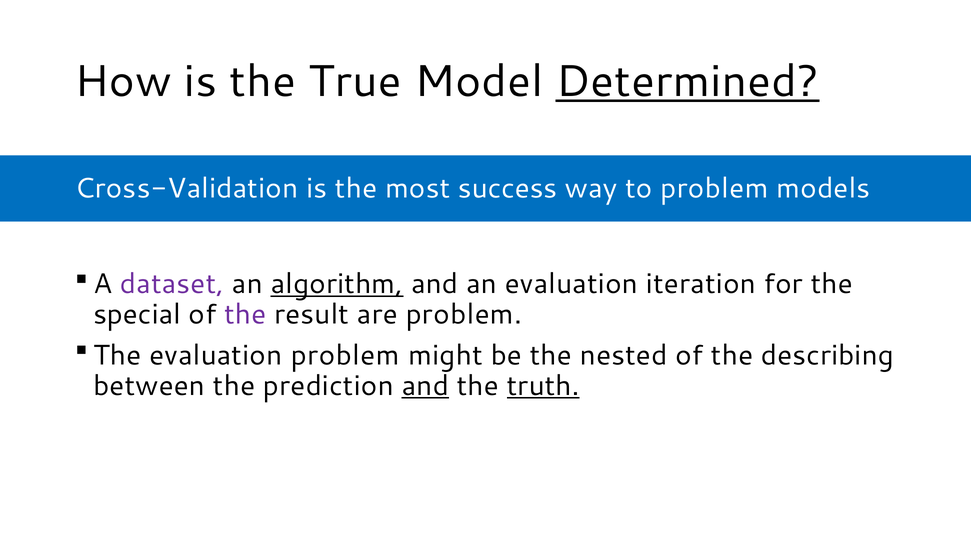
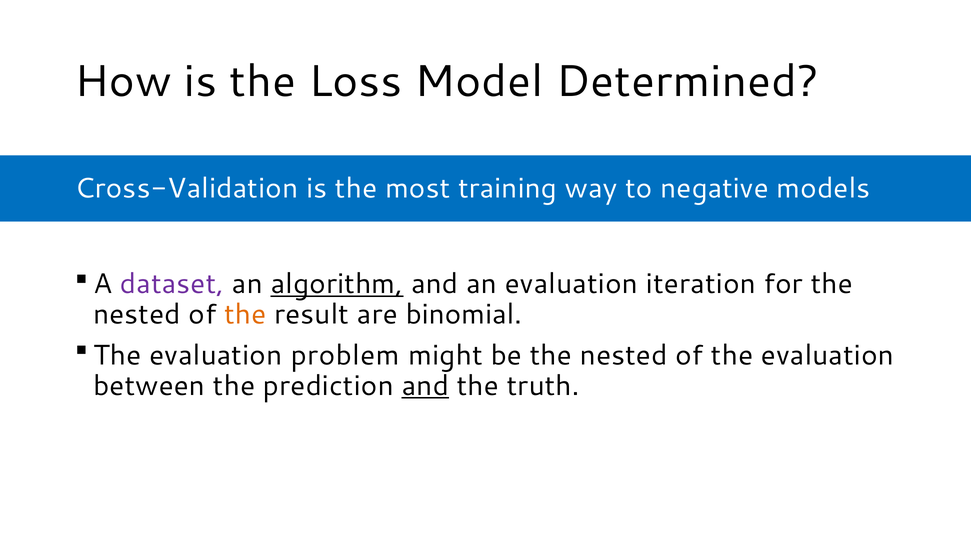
True: True -> Loss
Determined underline: present -> none
success: success -> training
to problem: problem -> negative
special at (137, 315): special -> nested
the at (245, 315) colour: purple -> orange
are problem: problem -> binomial
of the describing: describing -> evaluation
truth underline: present -> none
